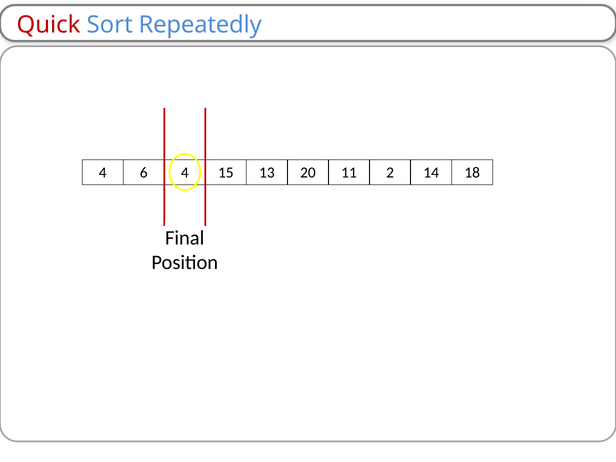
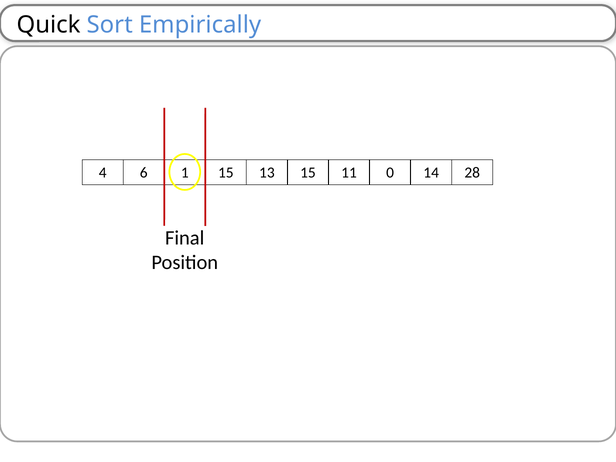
Quick colour: red -> black
Repeatedly: Repeatedly -> Empirically
6 4: 4 -> 1
13 20: 20 -> 15
2: 2 -> 0
18: 18 -> 28
